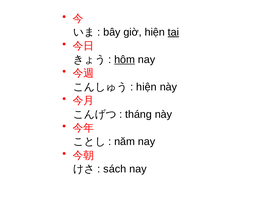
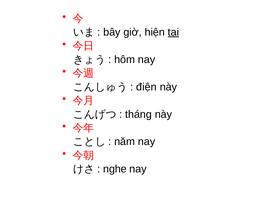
hôm underline: present -> none
hiện at (146, 87): hiện -> điện
sách: sách -> nghe
